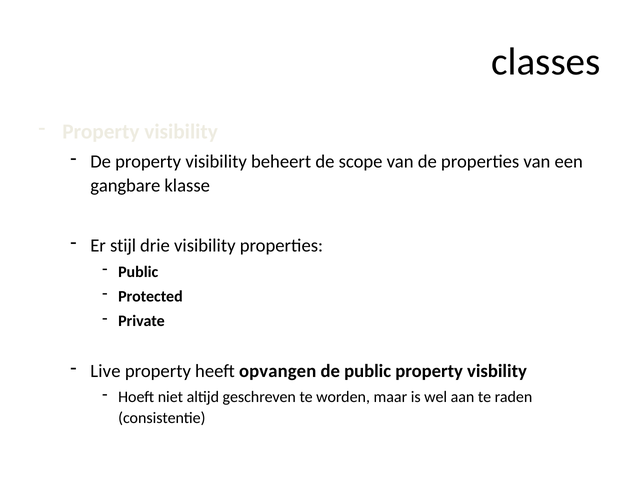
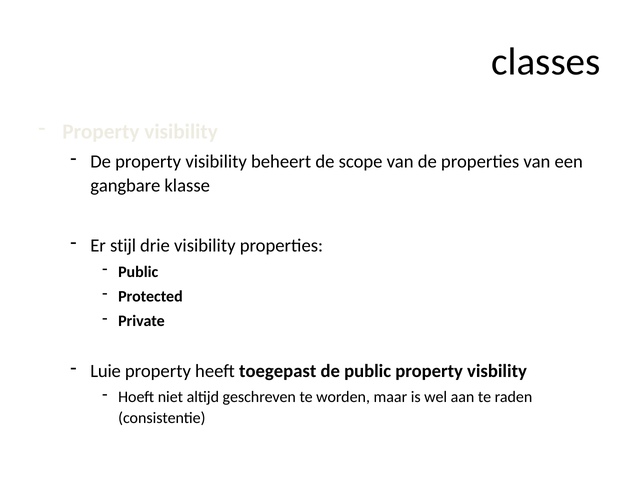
Live: Live -> Luie
opvangen: opvangen -> toegepast
